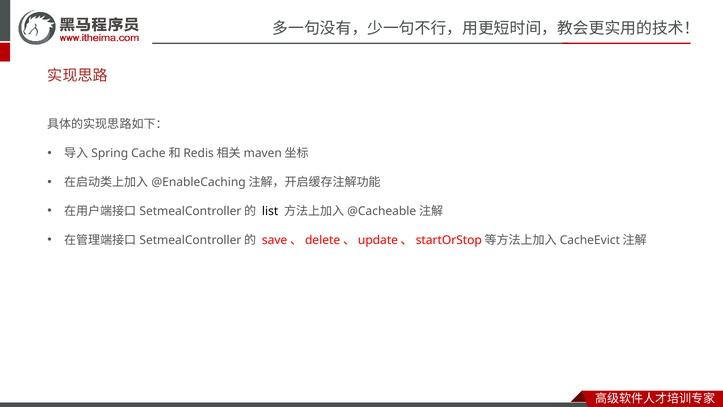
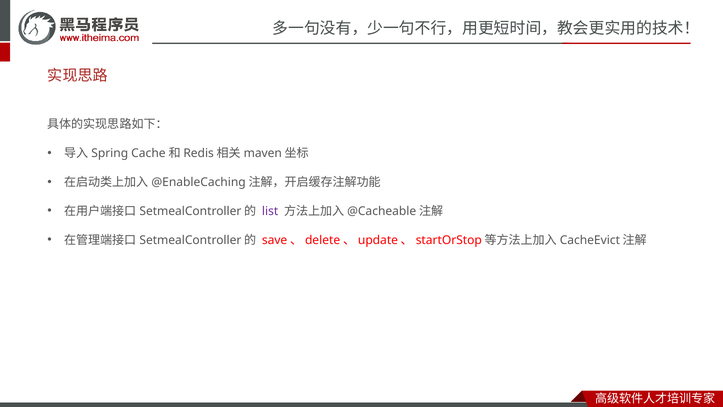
list colour: black -> purple
